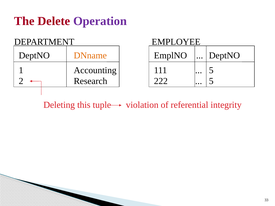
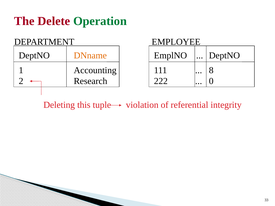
Operation colour: purple -> green
5 at (211, 70): 5 -> 8
5 at (211, 81): 5 -> 0
